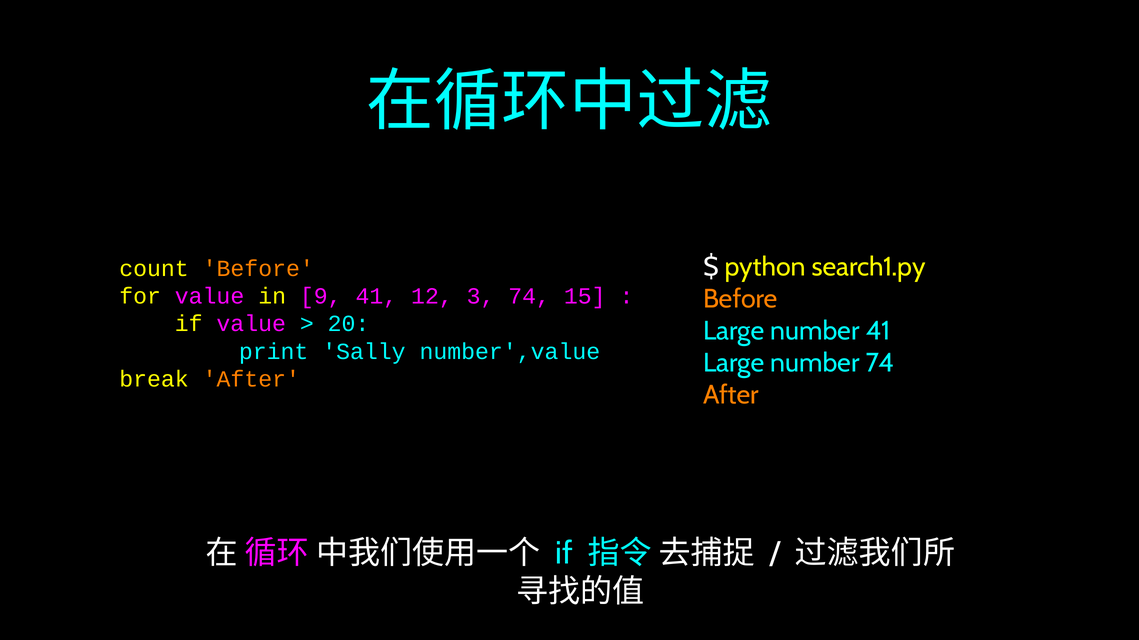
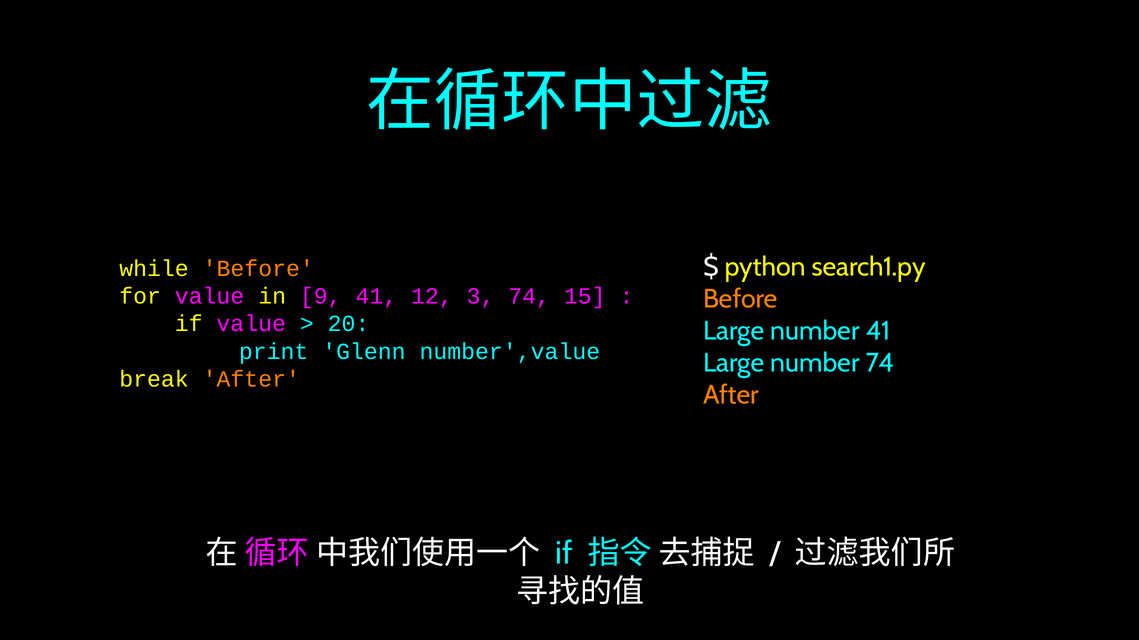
count: count -> while
Sally: Sally -> Glenn
